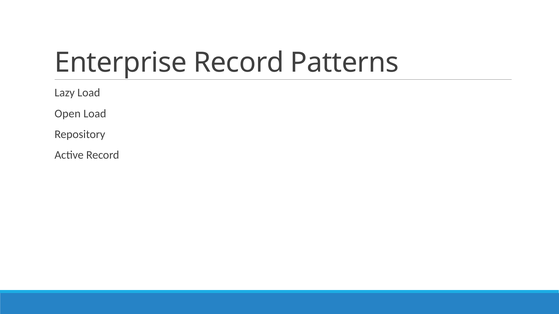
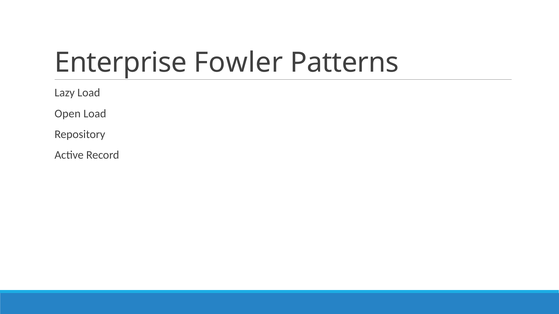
Enterprise Record: Record -> Fowler
